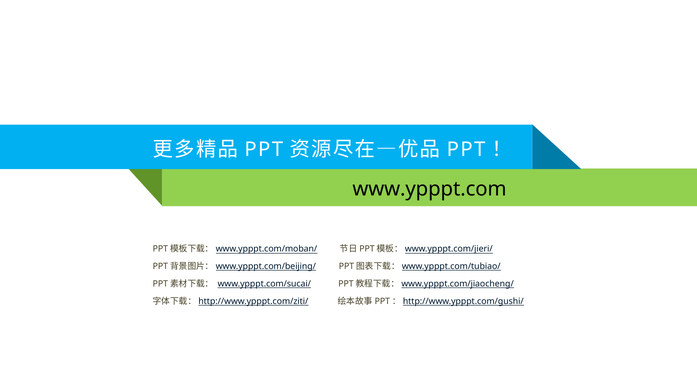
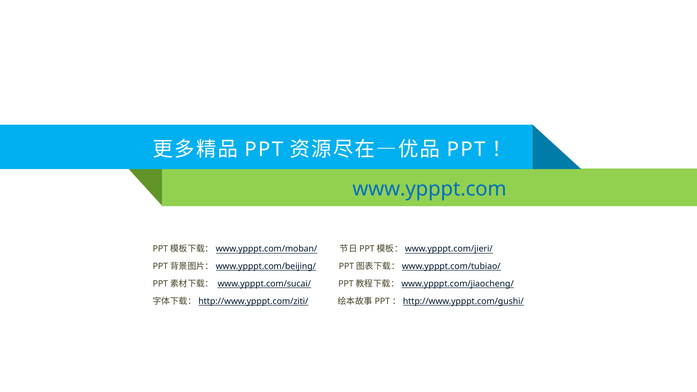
www.ypppt.com colour: black -> blue
